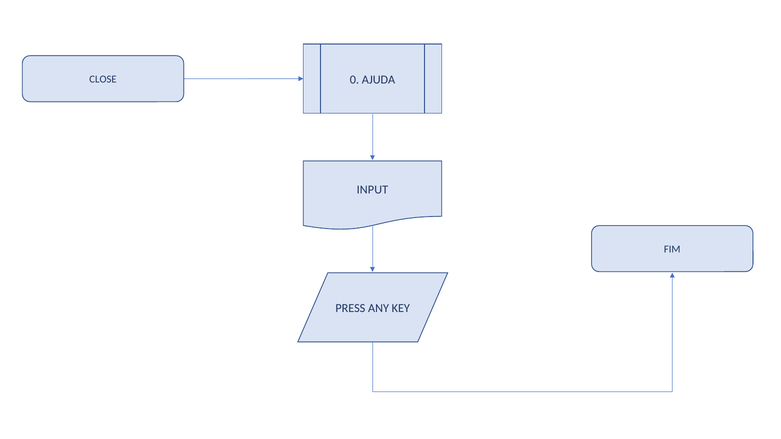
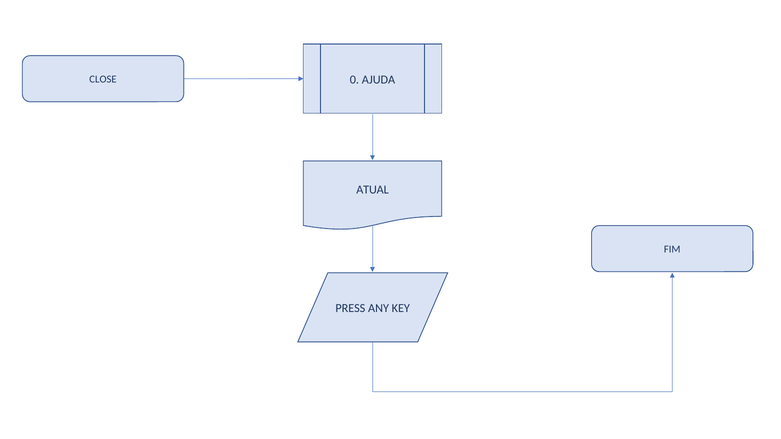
INPUT: INPUT -> ATUAL
